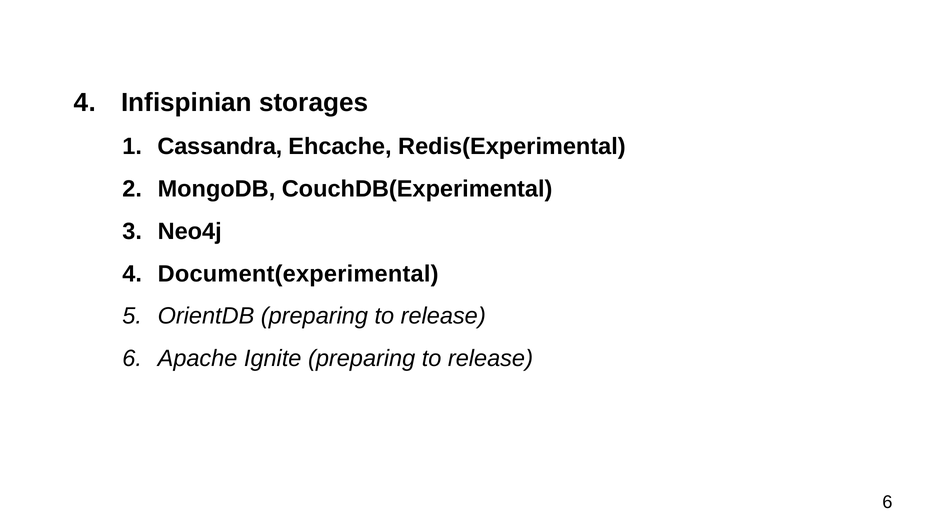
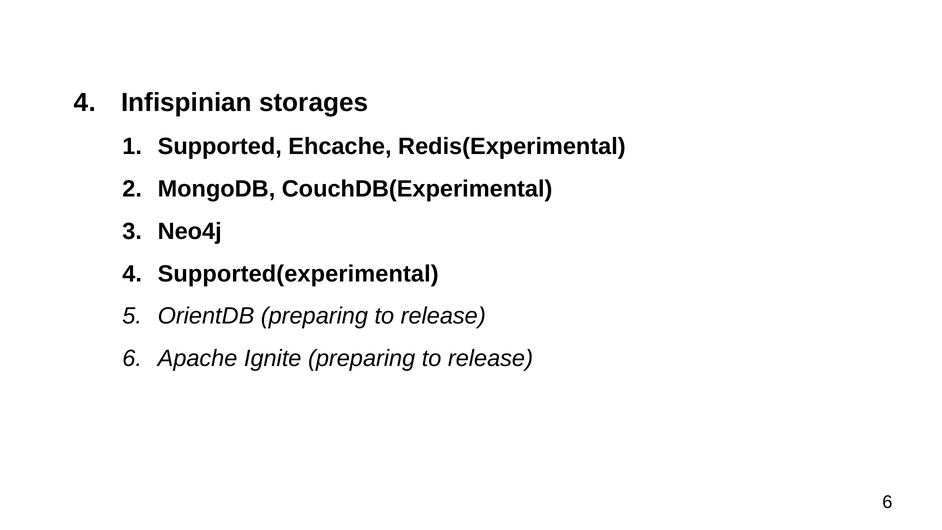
Cassandra: Cassandra -> Supported
Document(experimental: Document(experimental -> Supported(experimental
